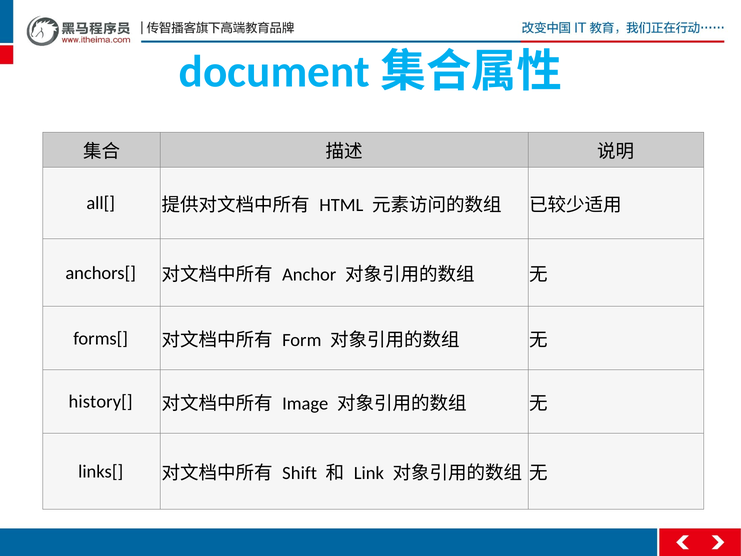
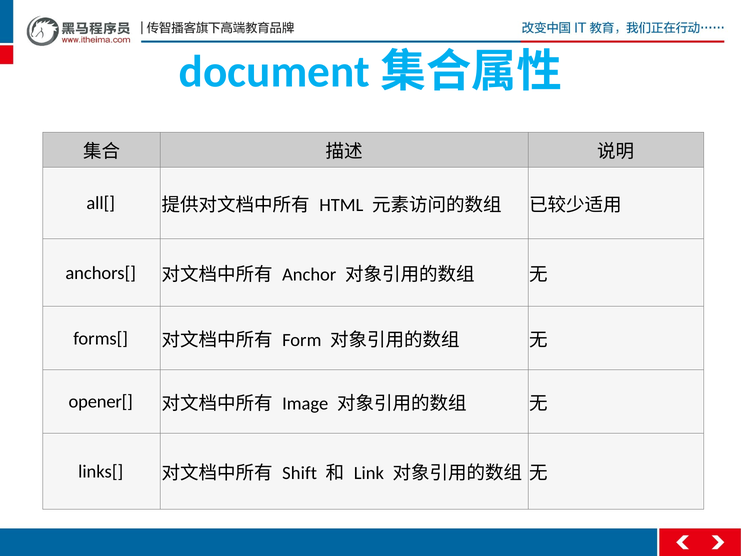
history[: history[ -> opener[
